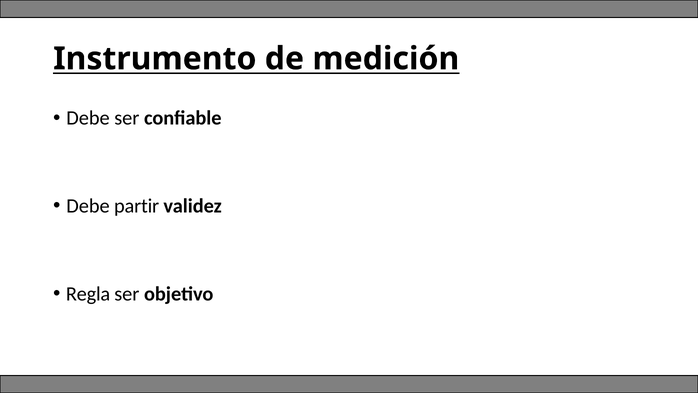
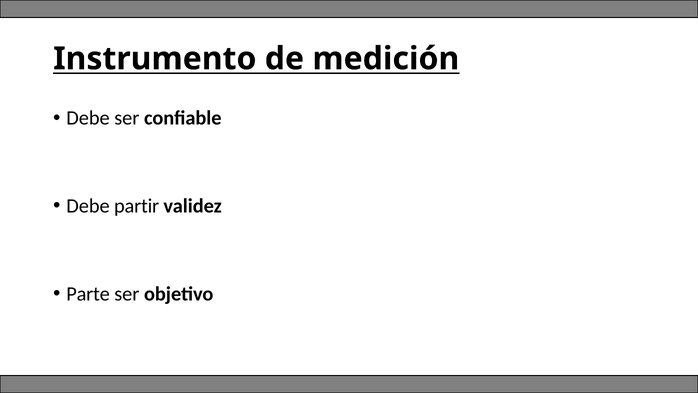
Regla: Regla -> Parte
